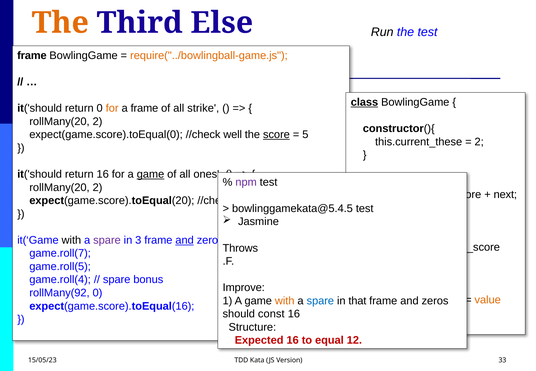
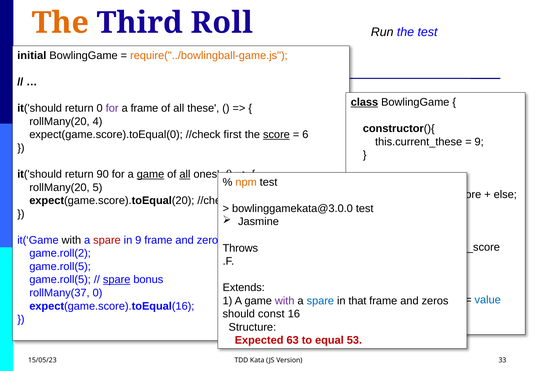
Else: Else -> Roll
frame at (32, 56): frame -> initial
for at (112, 108) colour: orange -> purple
strike: strike -> these
2 at (98, 121): 2 -> 4
well: well -> first
5: 5 -> 6
2 at (479, 142): 2 -> 9
16 at (103, 174): 16 -> 90
all at (185, 174) underline: none -> present
npm colour: purple -> orange
2 at (98, 187): 2 -> 5
next: next -> else
bowlinggamekata@5.4.5: bowlinggamekata@5.4.5 -> bowlinggamekata@3.0.0
spare at (107, 240) colour: purple -> red
in 3: 3 -> 9
and at (185, 240) underline: present -> none
game.roll(7: game.roll(7 -> game.roll(2
game.roll(4 at (60, 280): game.roll(4 -> game.roll(5
spare at (117, 280) underline: none -> present
Improve at (244, 288): Improve -> Extends
rollMany(92: rollMany(92 -> rollMany(37
value colour: orange -> blue
with at (285, 301) colour: orange -> purple
Expected 16: 16 -> 63
12: 12 -> 53
